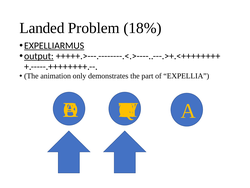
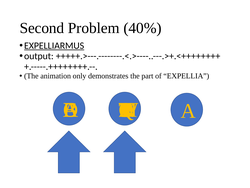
Landed: Landed -> Second
18%: 18% -> 40%
output underline: present -> none
